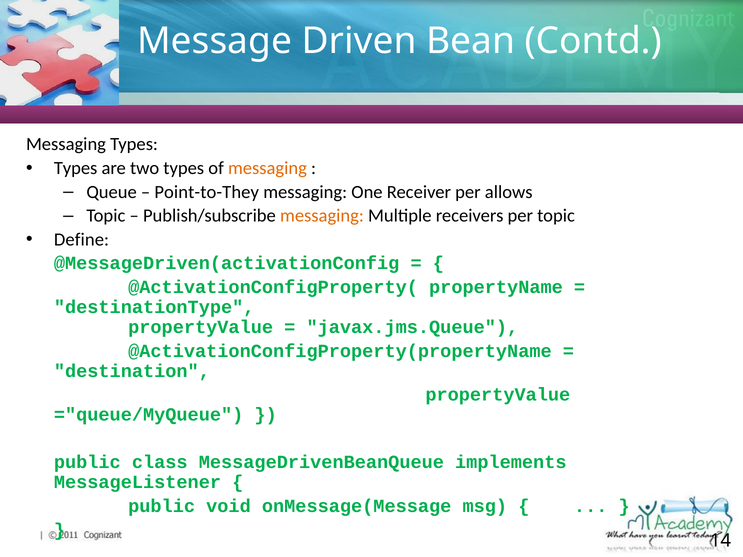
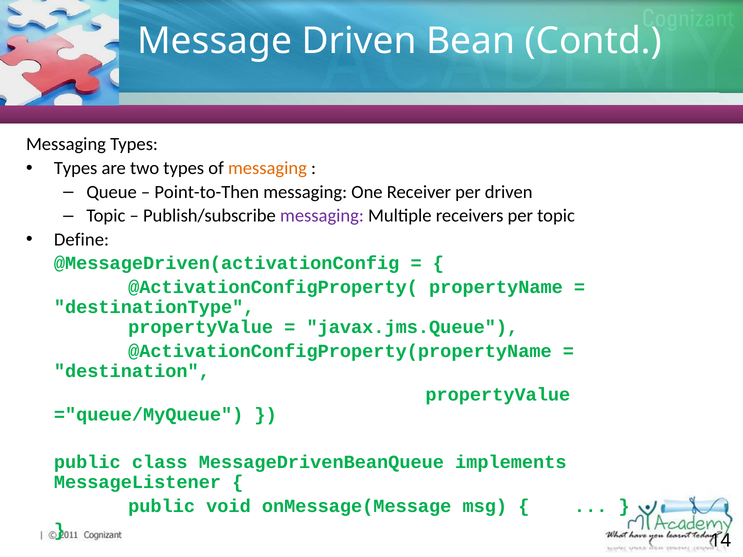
Point-to-They: Point-to-They -> Point-to-Then
per allows: allows -> driven
messaging at (322, 216) colour: orange -> purple
